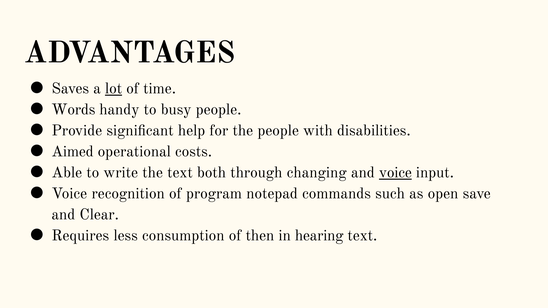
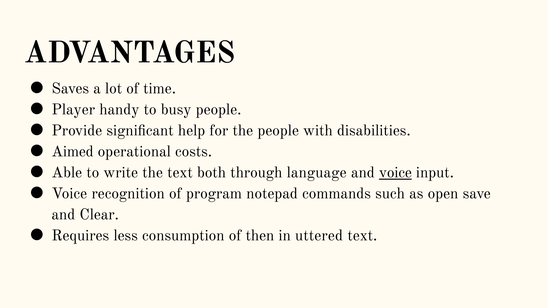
lot underline: present -> none
Words: Words -> Player
changing: changing -> language
hearing: hearing -> uttered
